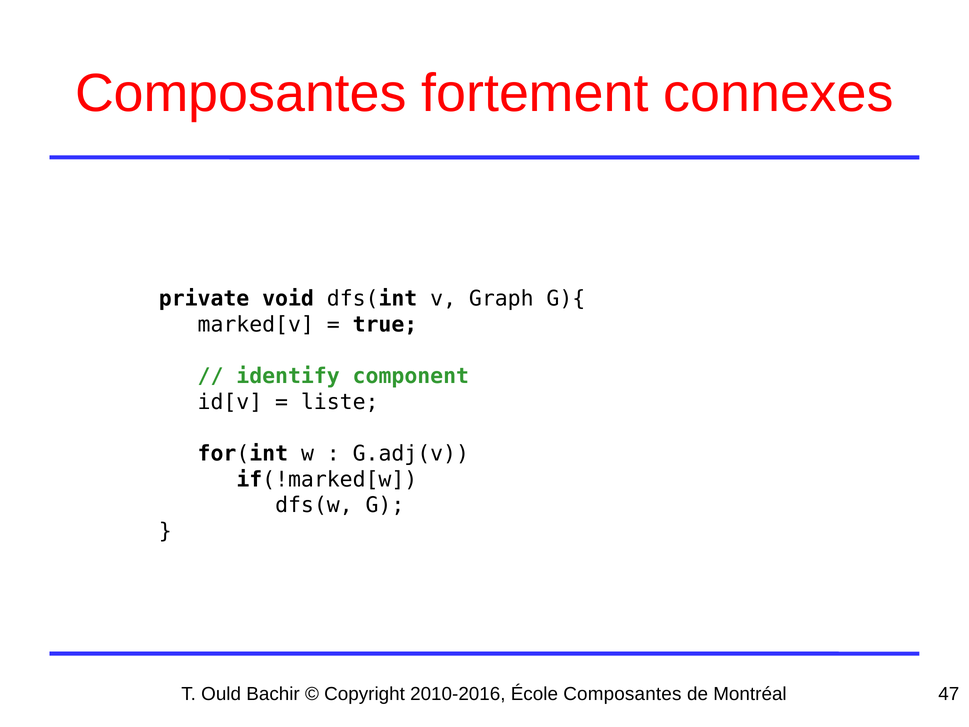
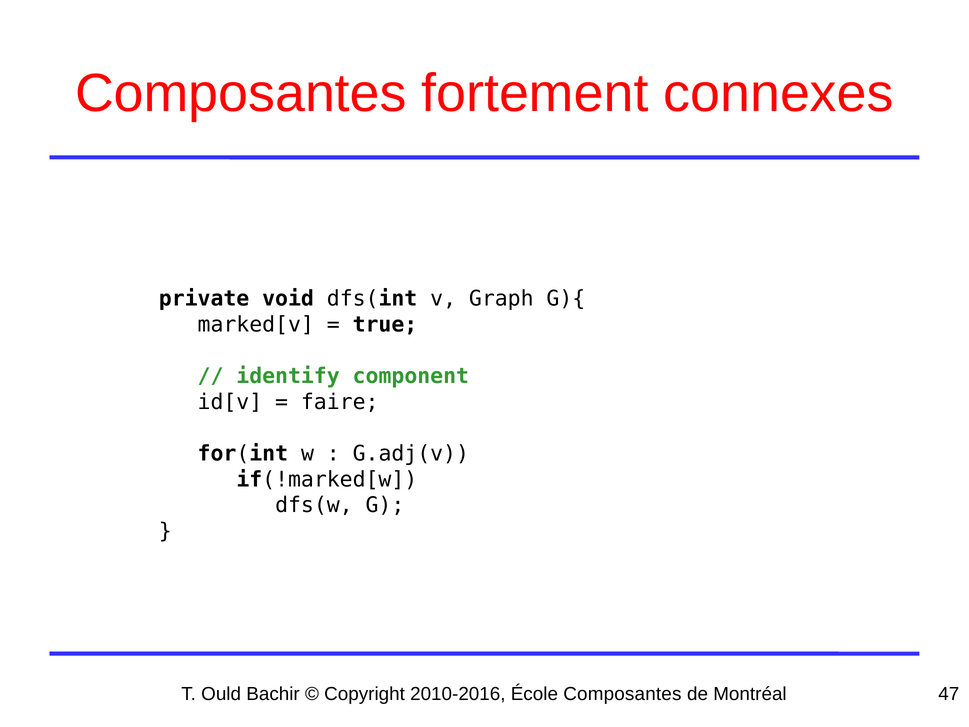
liste: liste -> faire
